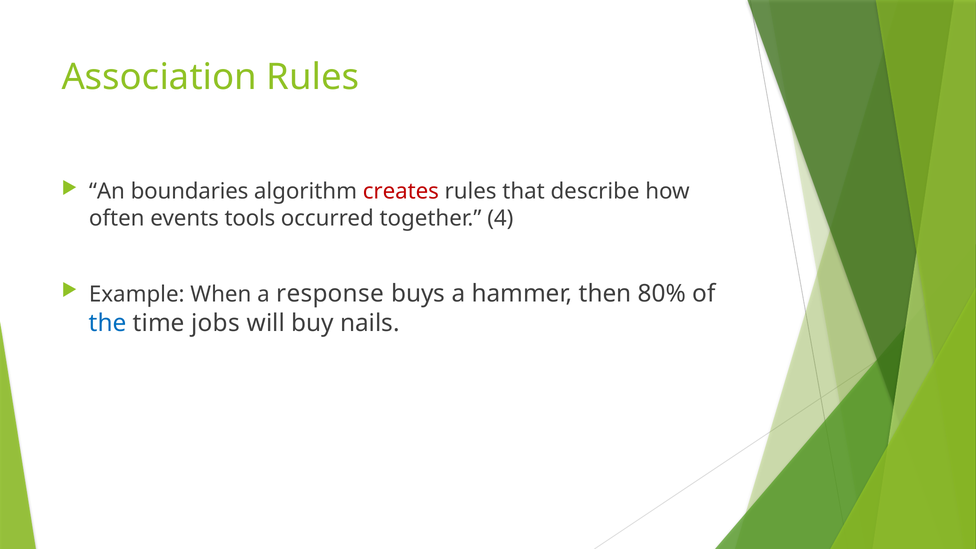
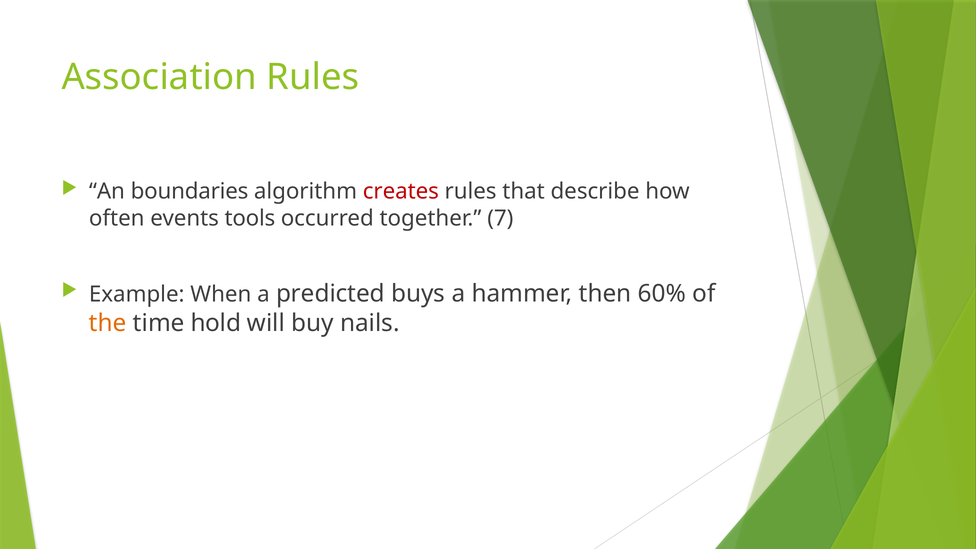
4: 4 -> 7
response: response -> predicted
80%: 80% -> 60%
the colour: blue -> orange
jobs: jobs -> hold
